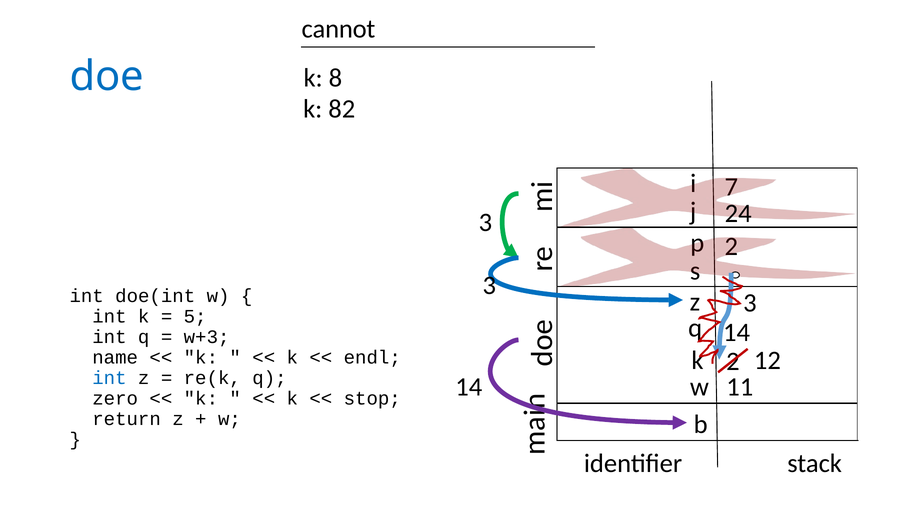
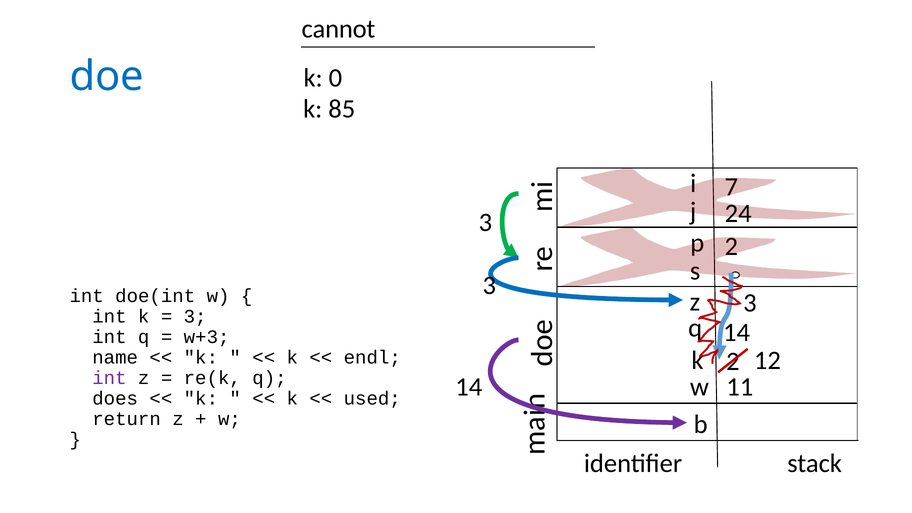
8: 8 -> 0
82: 82 -> 85
5 at (195, 317): 5 -> 3
int at (109, 378) colour: blue -> purple
zero: zero -> does
stop: stop -> used
